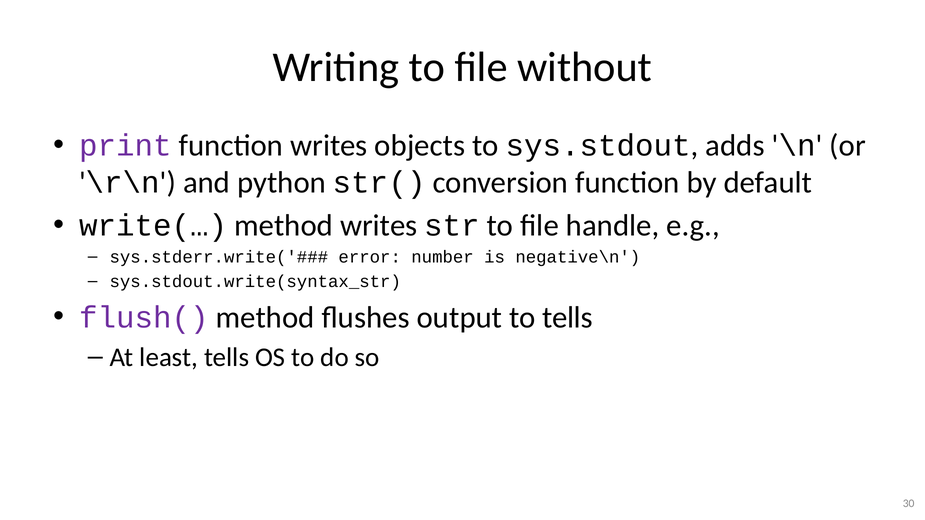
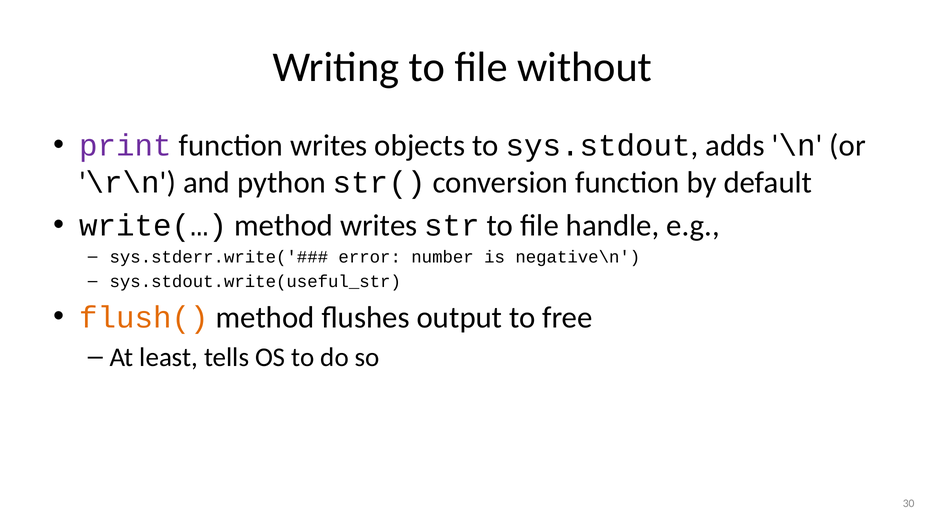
sys.stdout.write(syntax_str: sys.stdout.write(syntax_str -> sys.stdout.write(useful_str
flush( colour: purple -> orange
to tells: tells -> free
